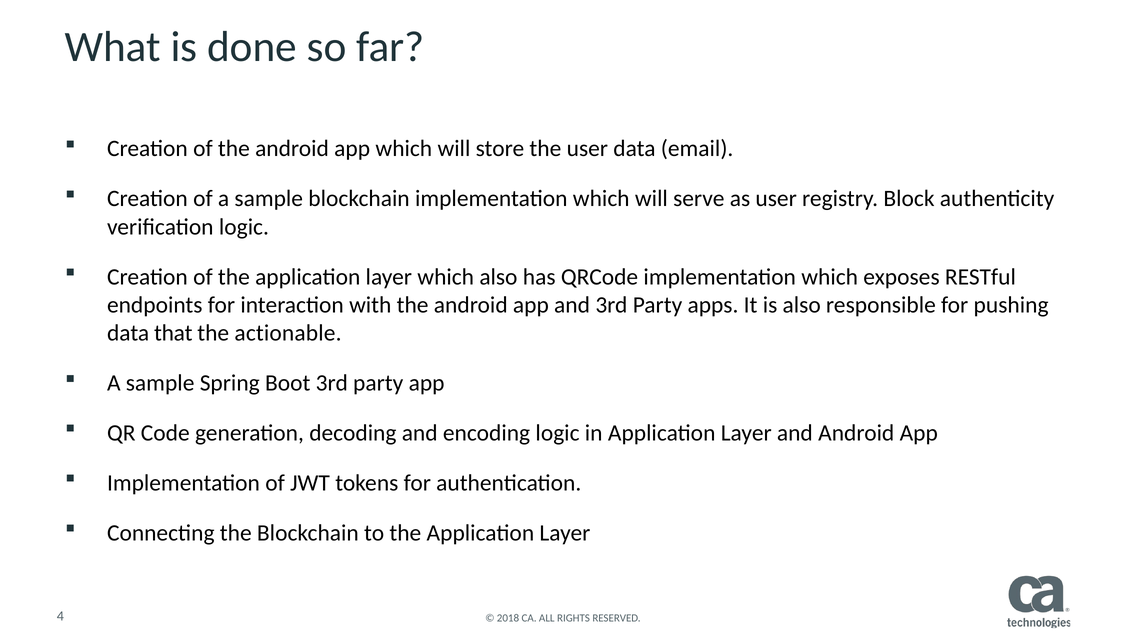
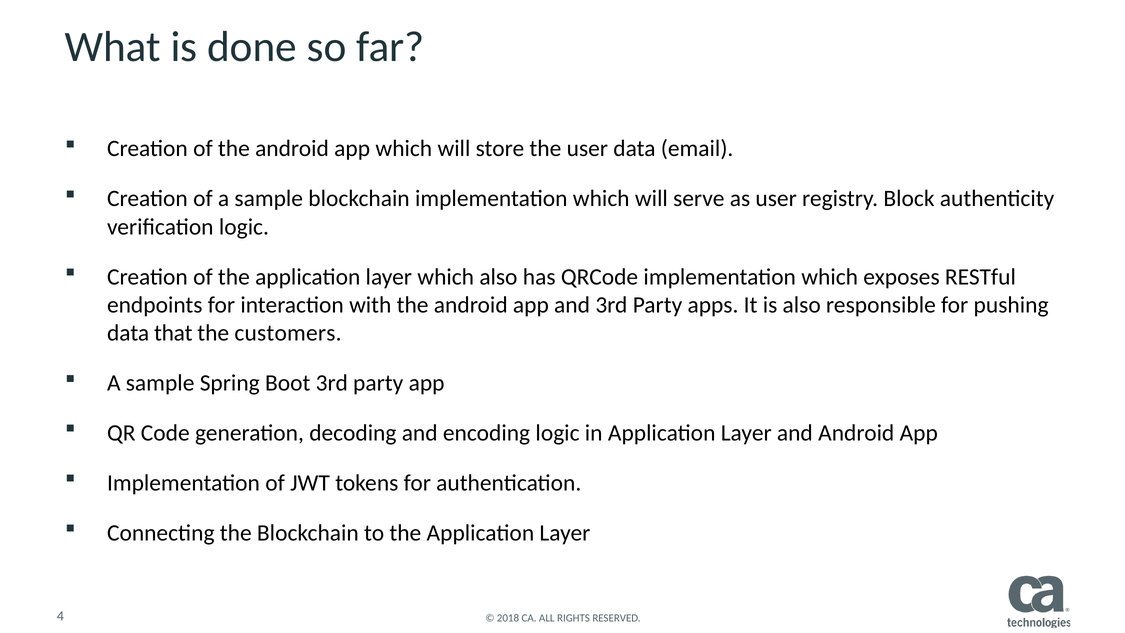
actionable: actionable -> customers
